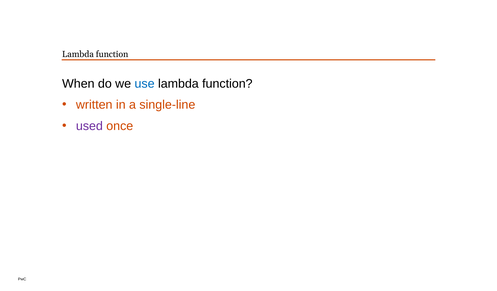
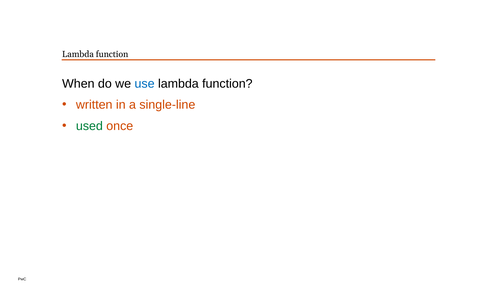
used colour: purple -> green
